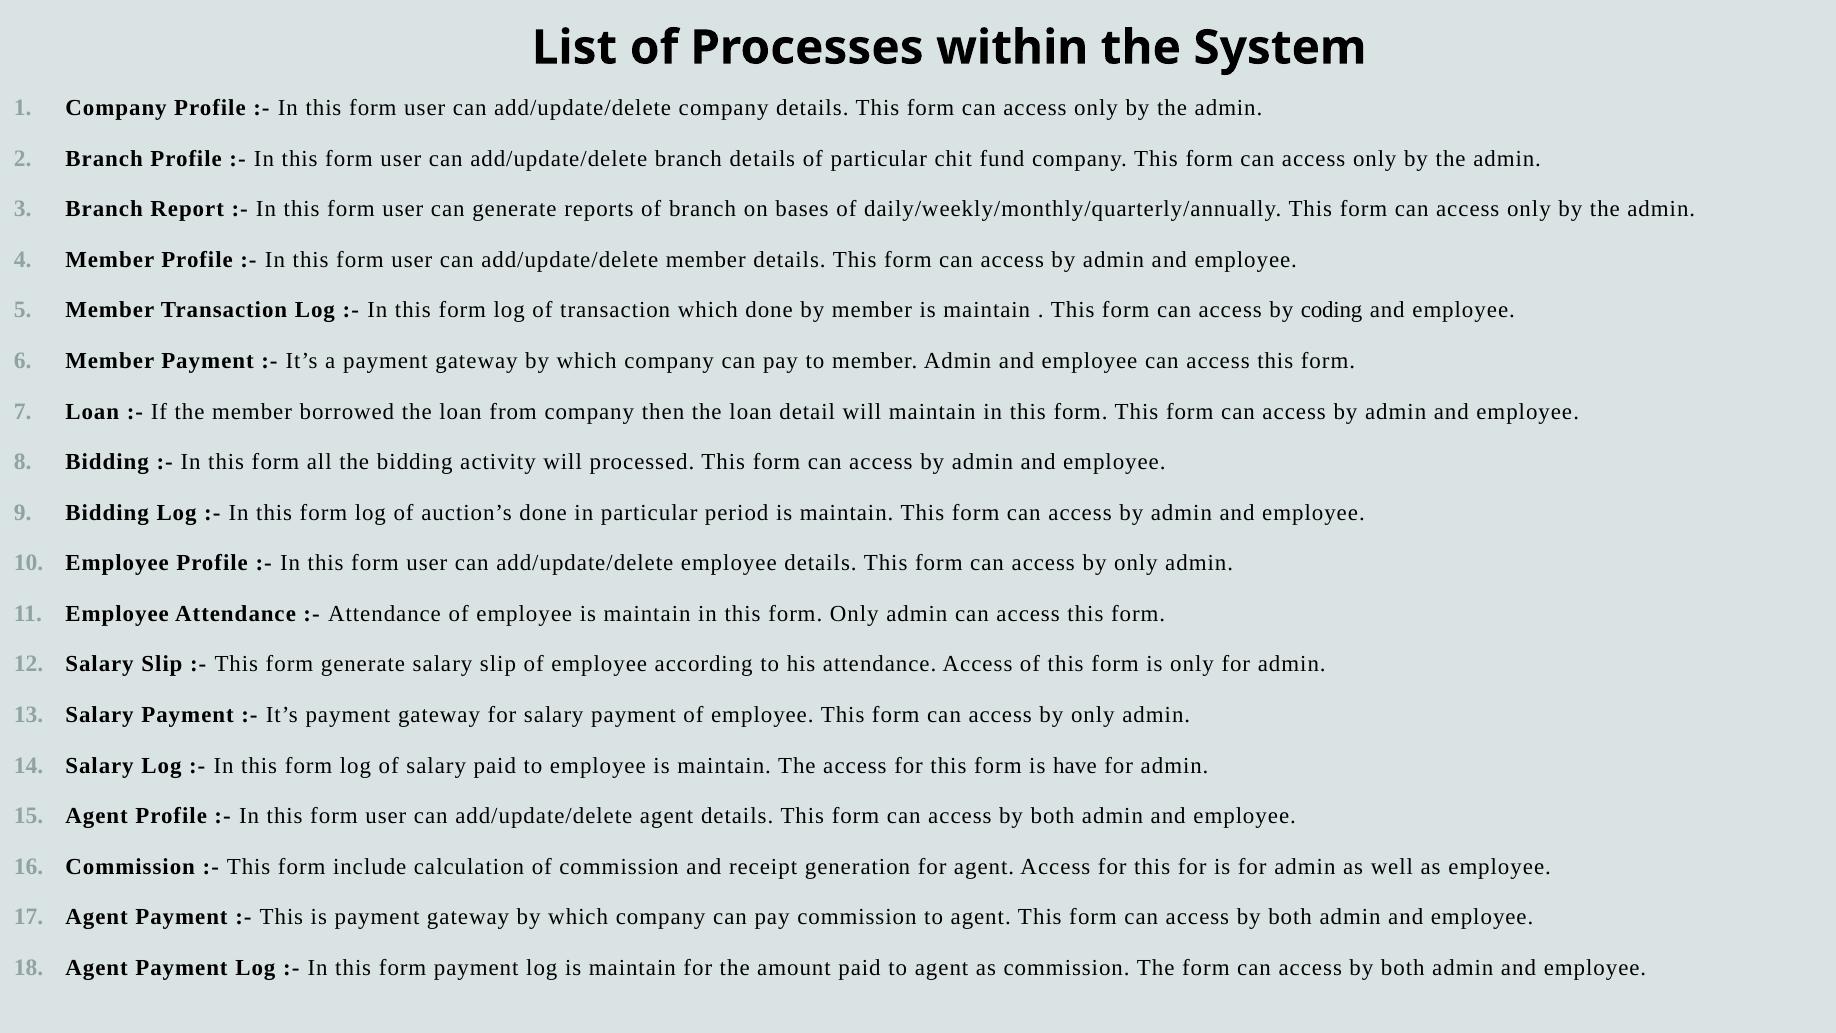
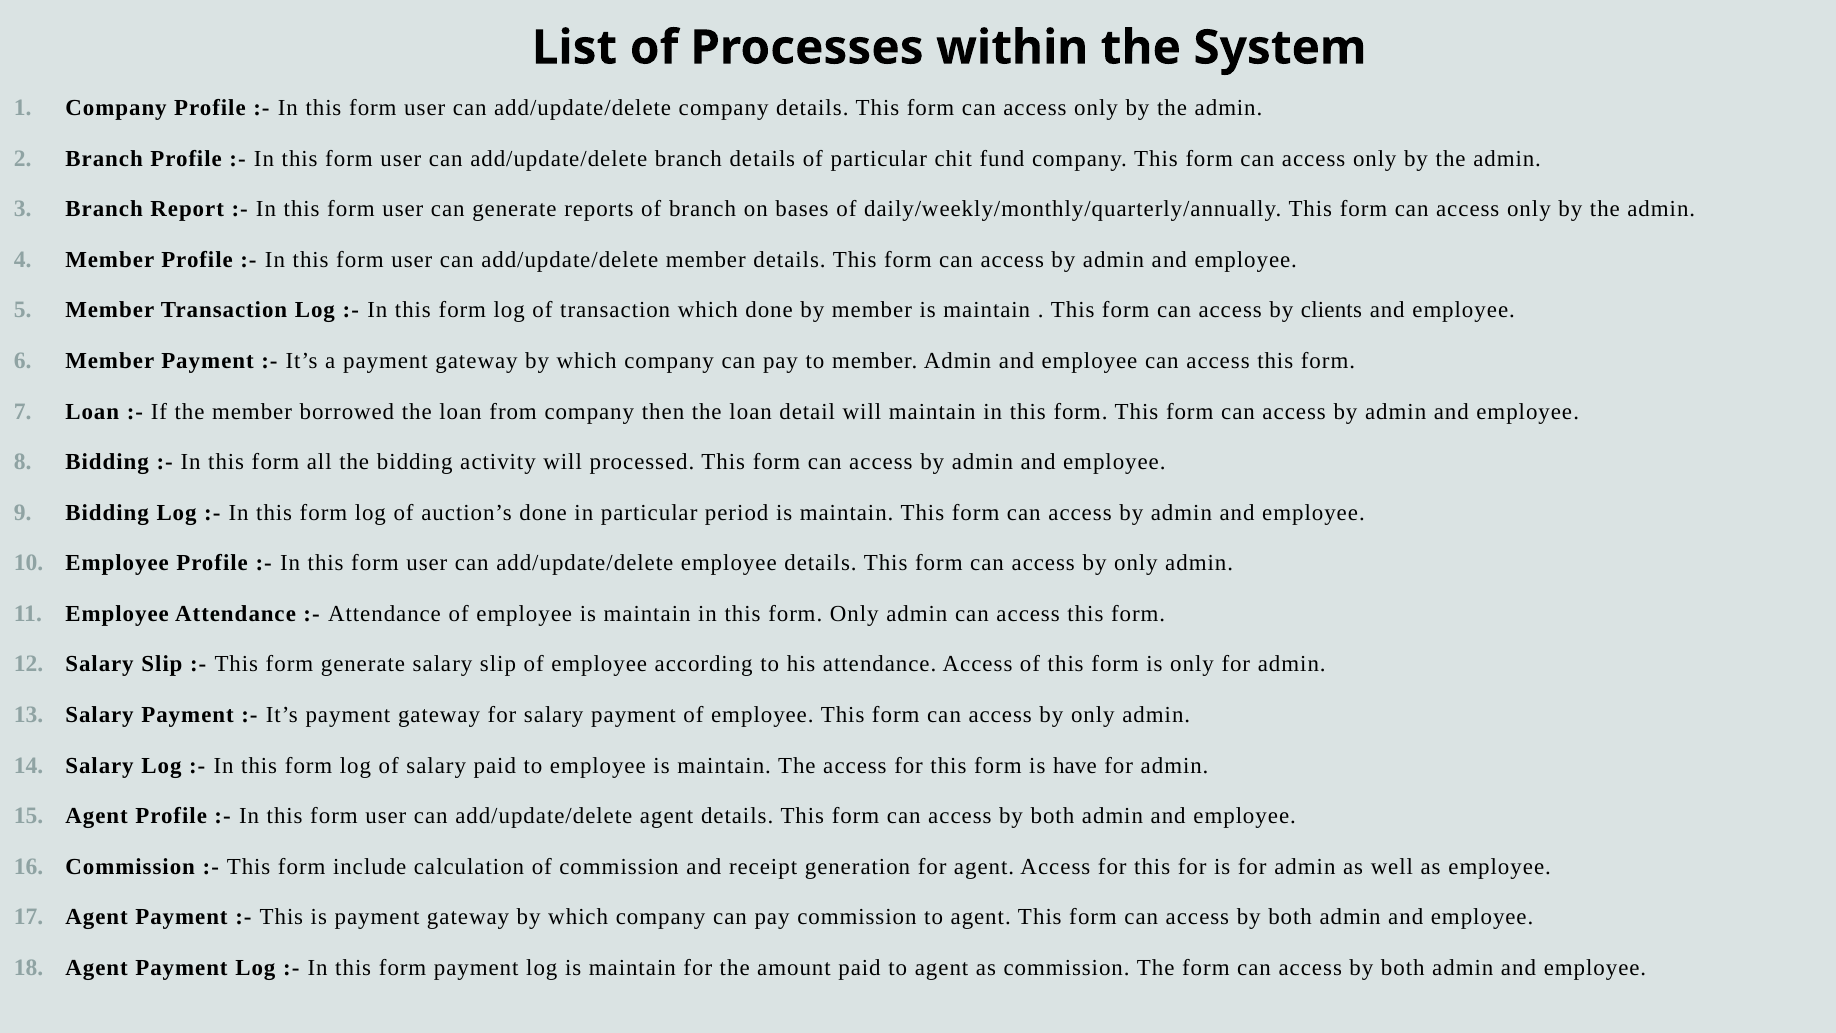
coding: coding -> clients
